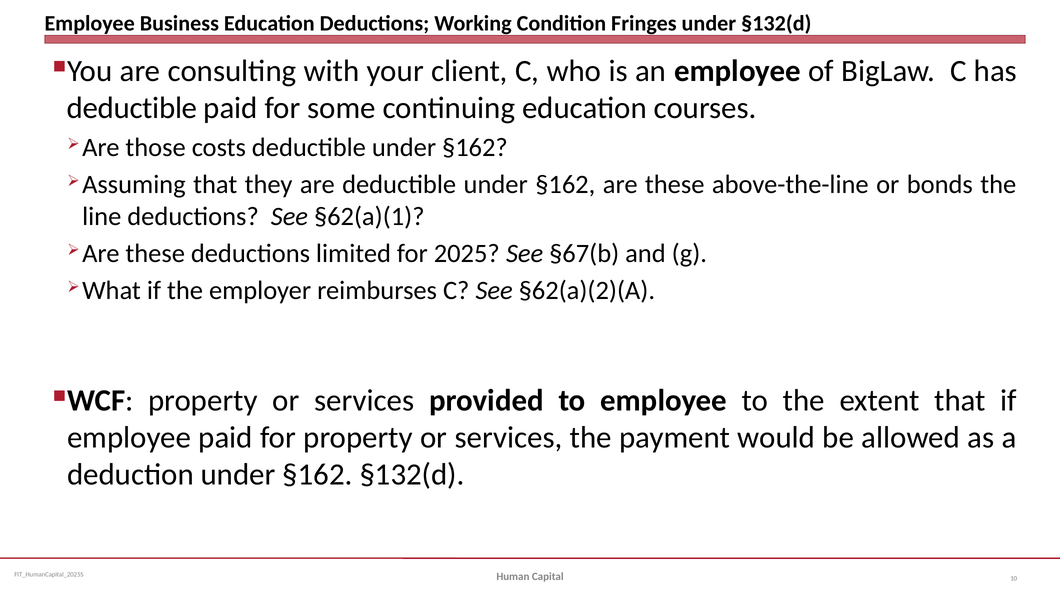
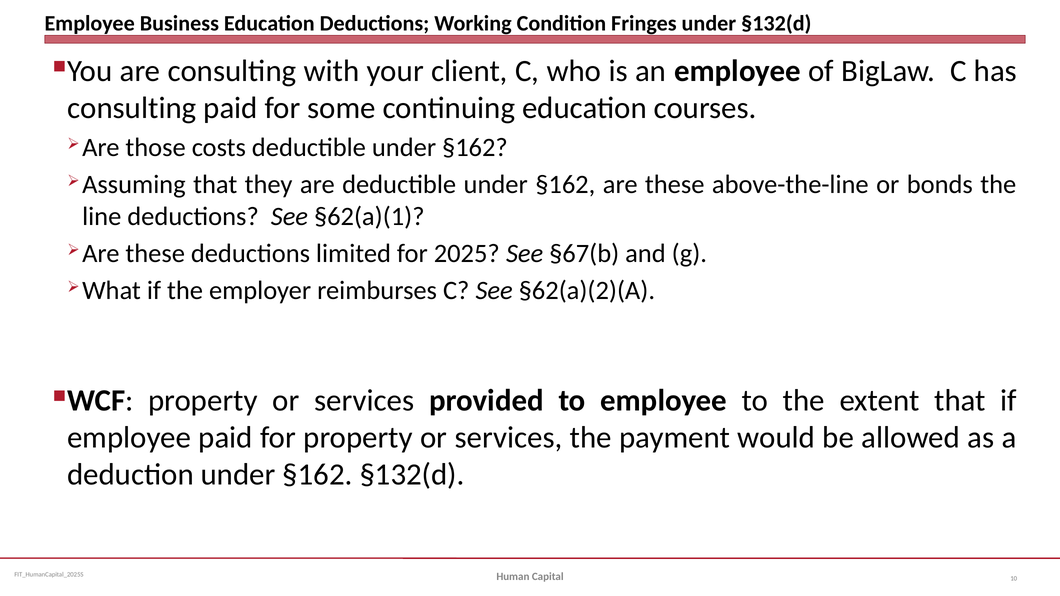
deductible at (132, 108): deductible -> consulting
